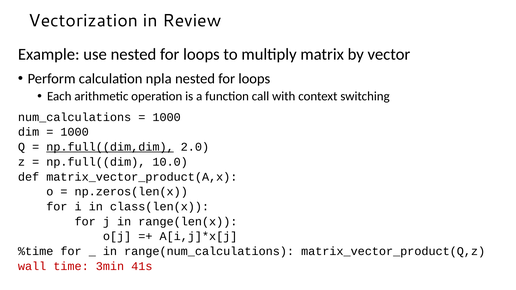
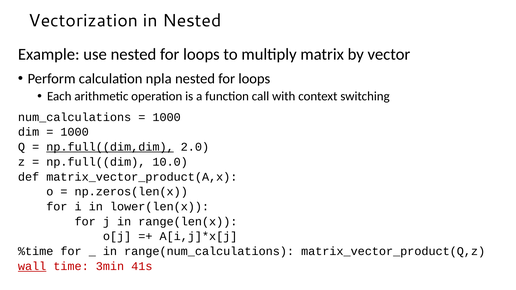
in Review: Review -> Nested
class(len(x: class(len(x -> lower(len(x
wall underline: none -> present
